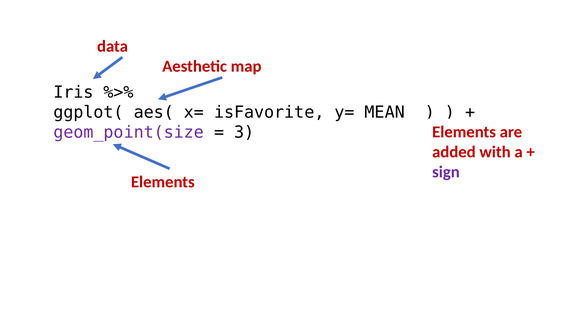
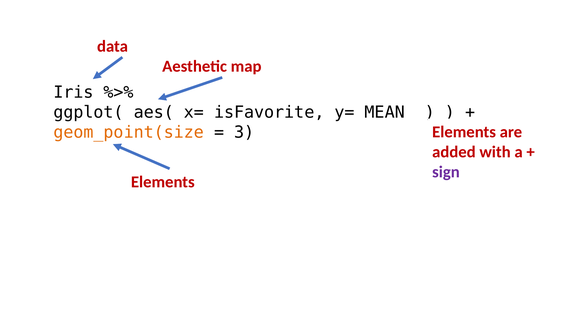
geom_point(size colour: purple -> orange
